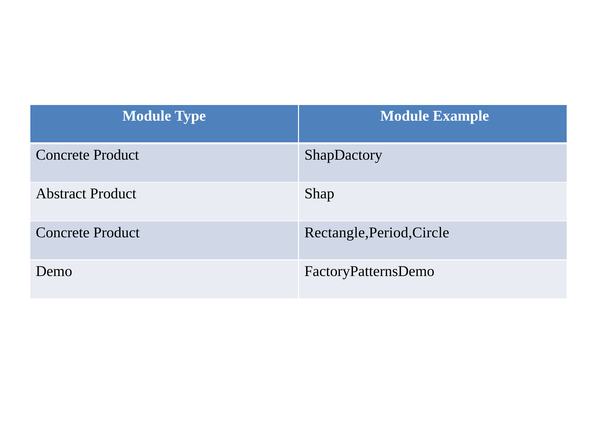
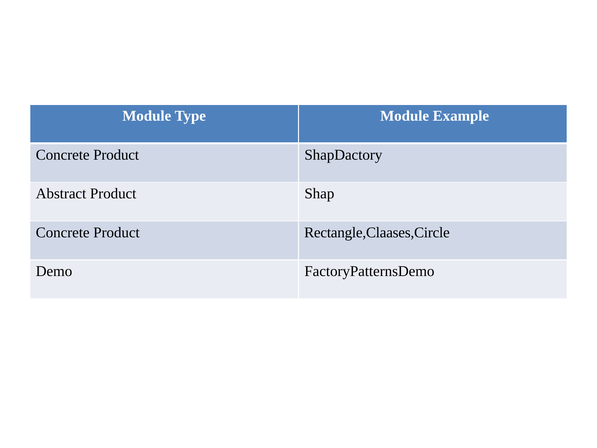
Rectangle,Period,Circle: Rectangle,Period,Circle -> Rectangle,Claases,Circle
